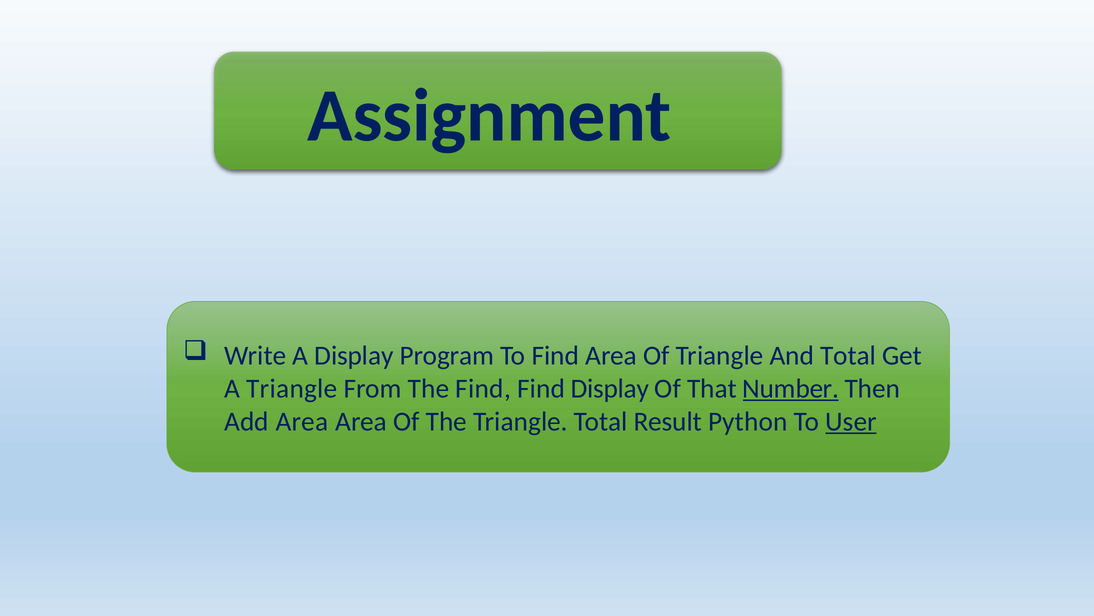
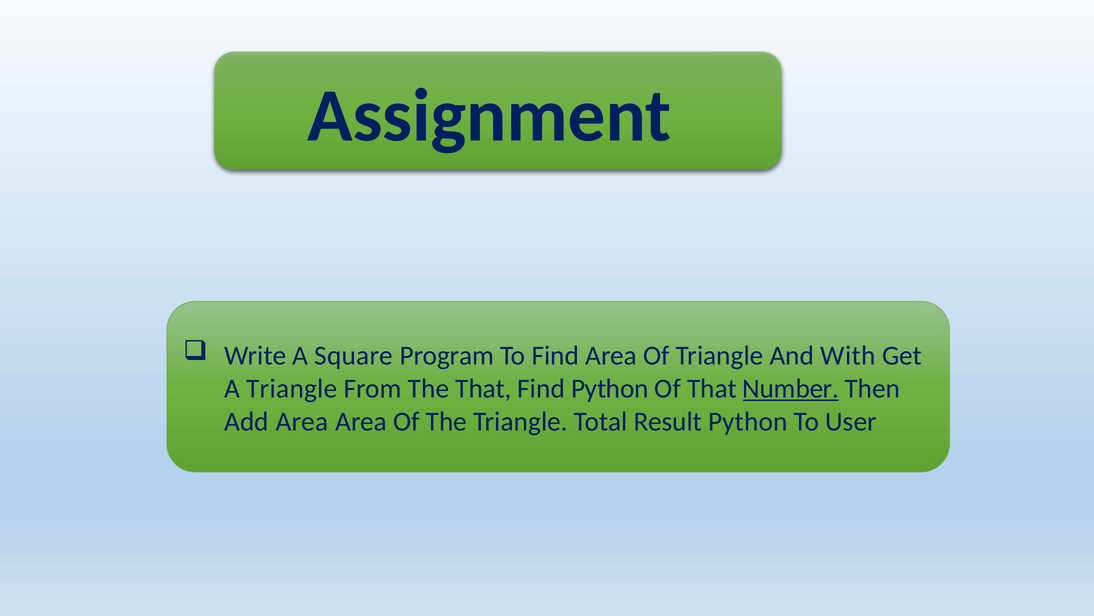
A Display: Display -> Square
And Total: Total -> With
The Find: Find -> That
Find Display: Display -> Python
User underline: present -> none
